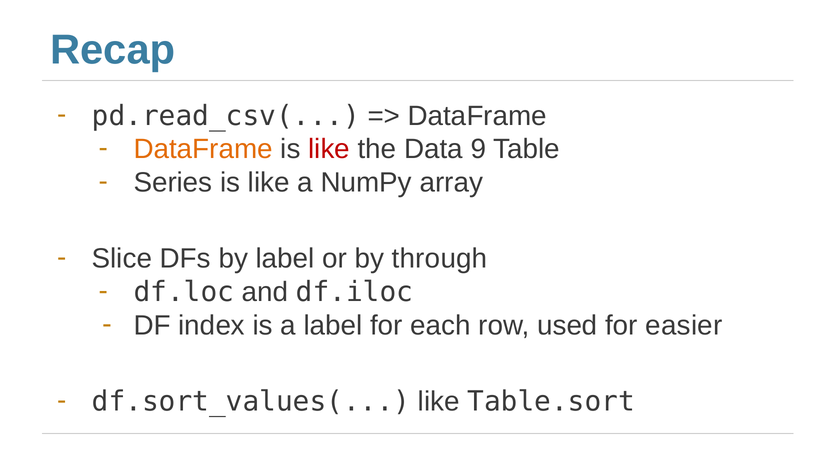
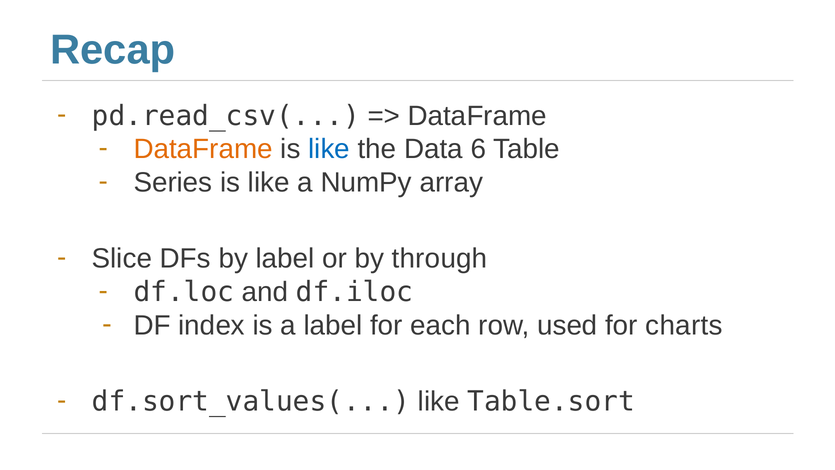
like at (329, 149) colour: red -> blue
9: 9 -> 6
easier: easier -> charts
